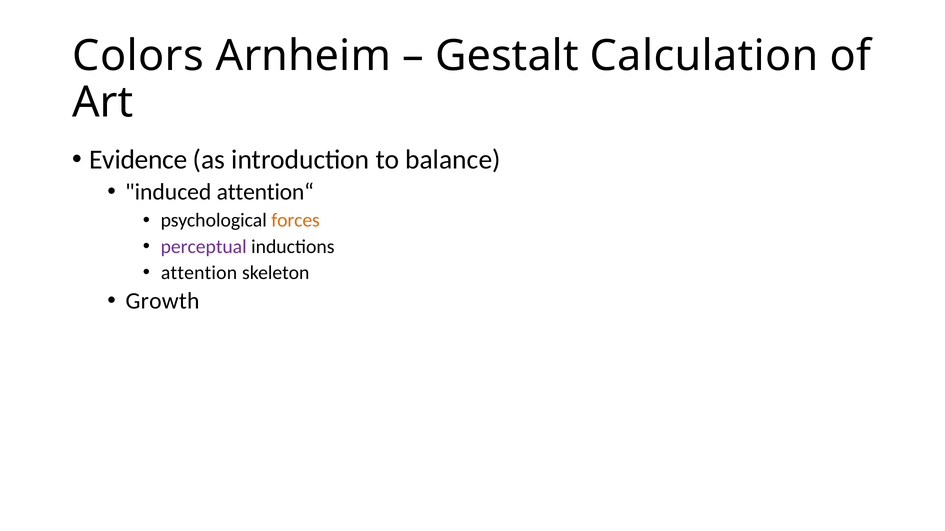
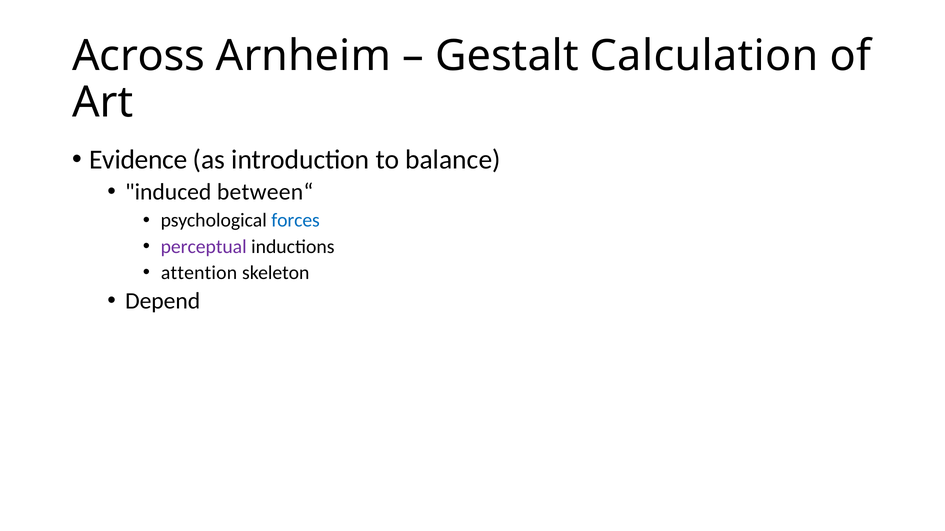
Colors: Colors -> Across
attention“: attention“ -> between“
forces colour: orange -> blue
Growth: Growth -> Depend
